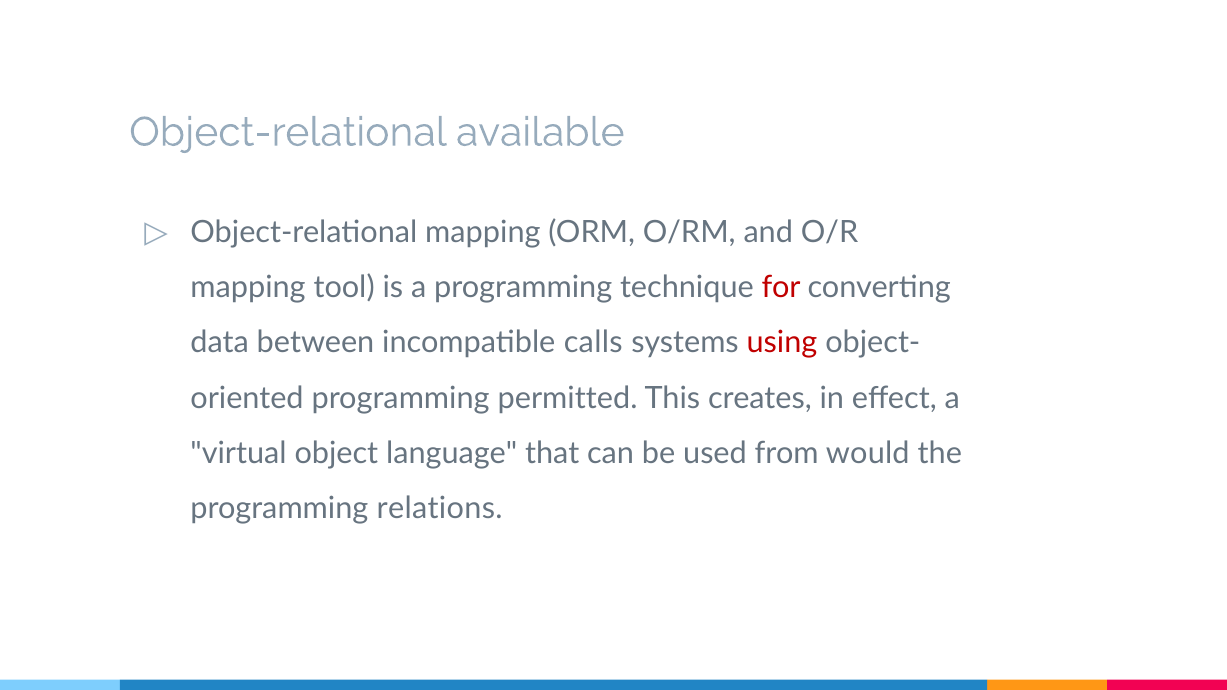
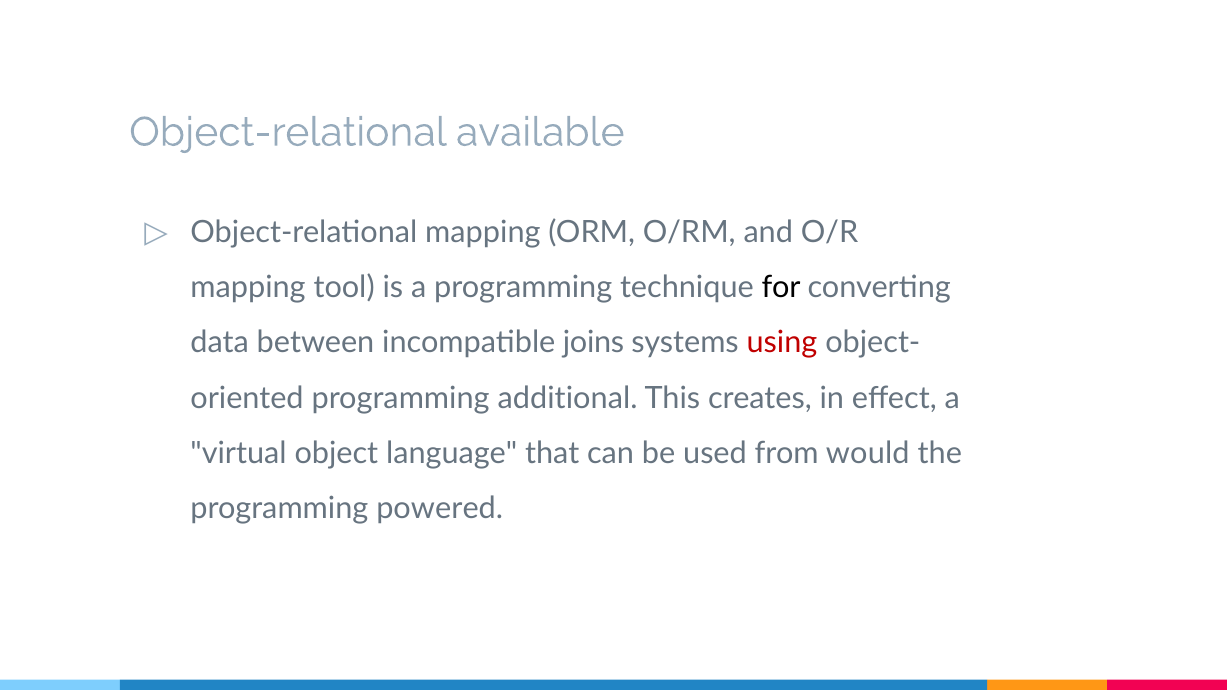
for colour: red -> black
calls: calls -> joins
permitted: permitted -> additional
relations: relations -> powered
